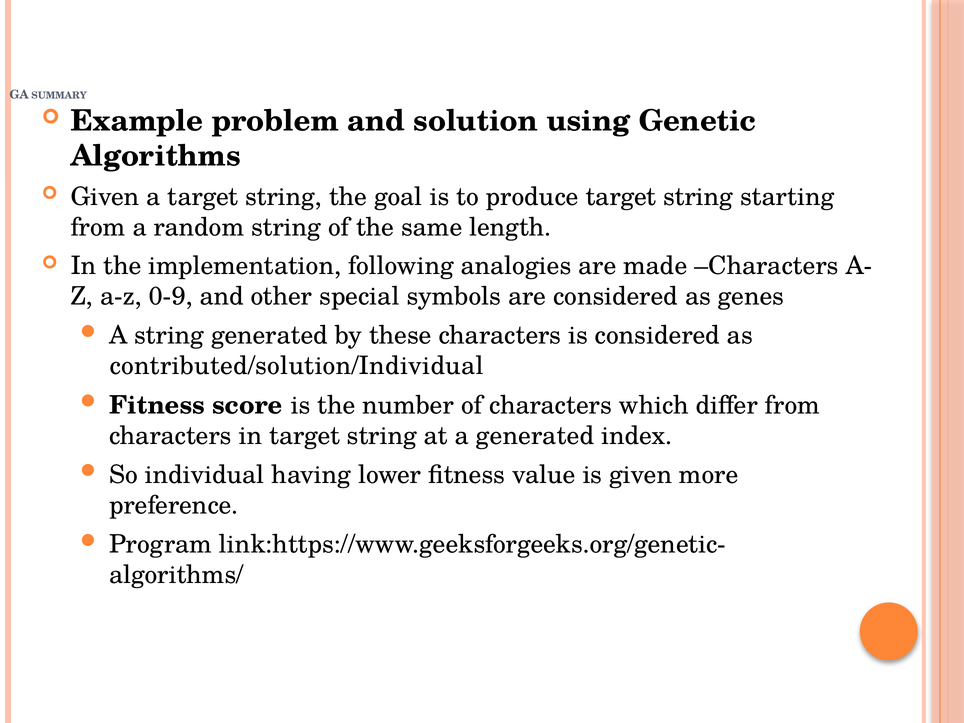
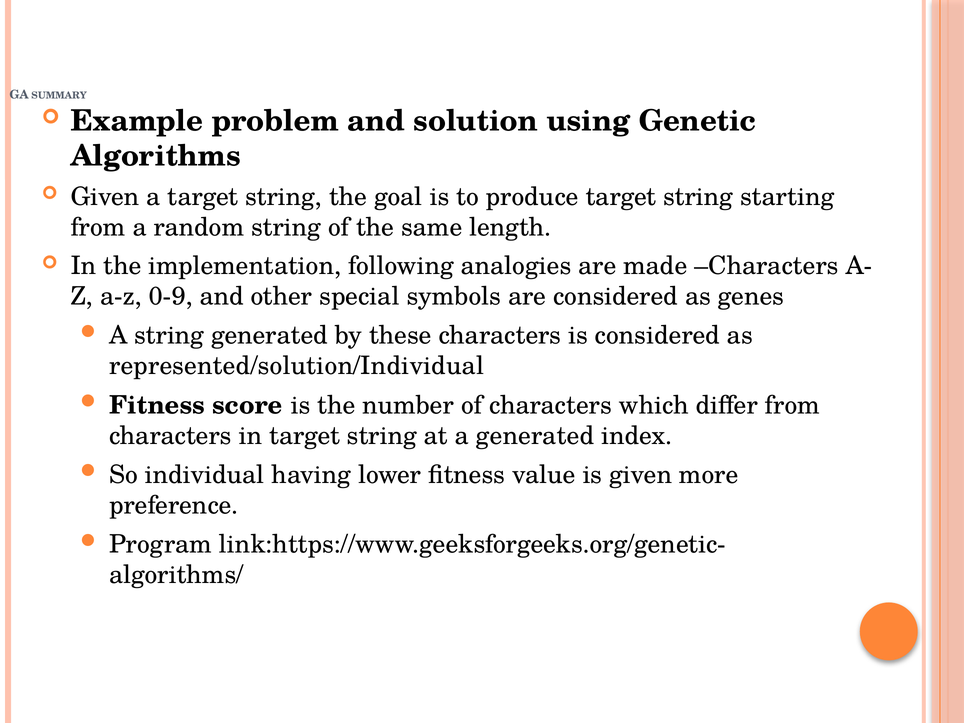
contributed/solution/Individual: contributed/solution/Individual -> represented/solution/Individual
